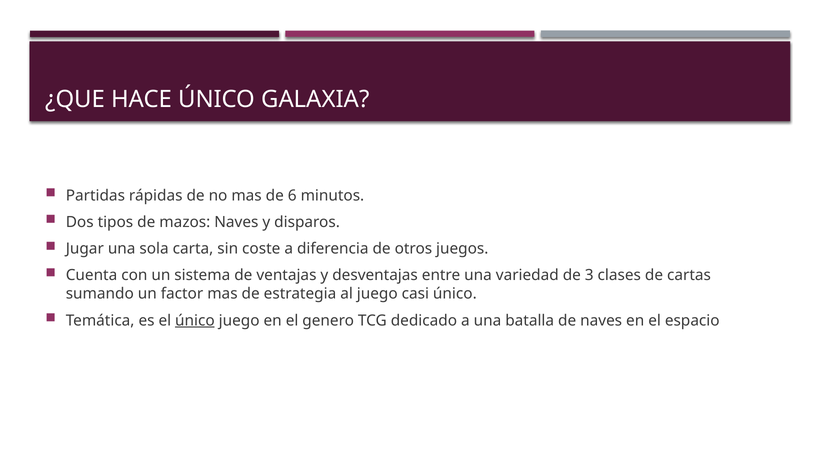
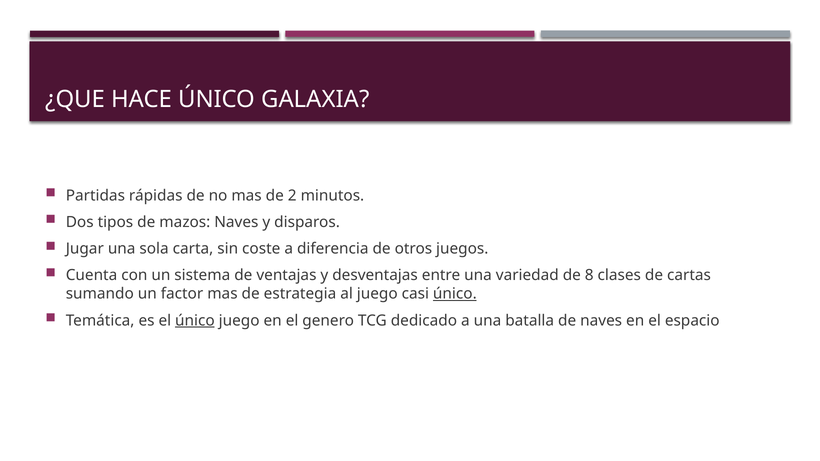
6: 6 -> 2
3: 3 -> 8
único at (455, 294) underline: none -> present
